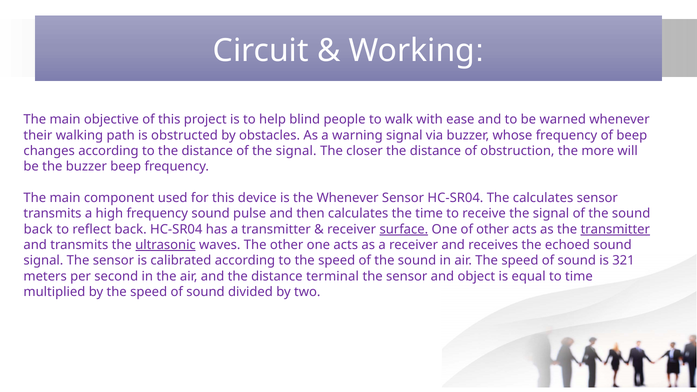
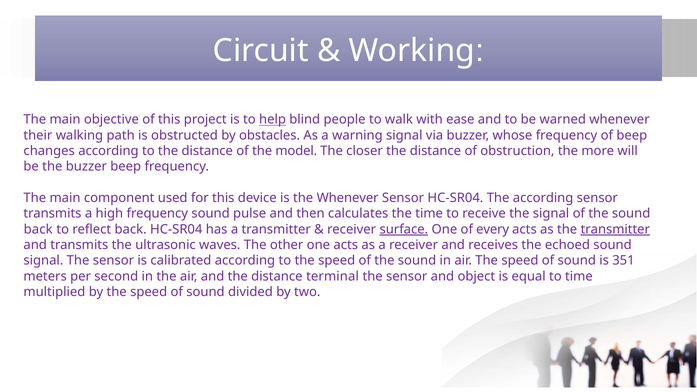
help underline: none -> present
of the signal: signal -> model
The calculates: calculates -> according
of other: other -> every
ultrasonic underline: present -> none
321: 321 -> 351
